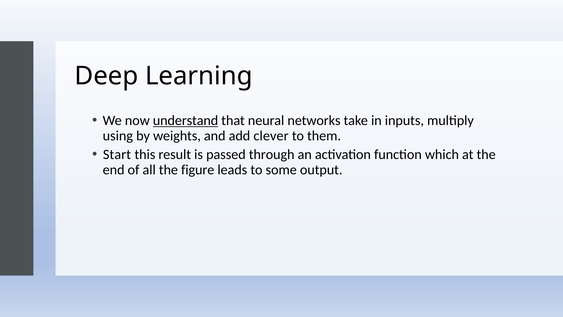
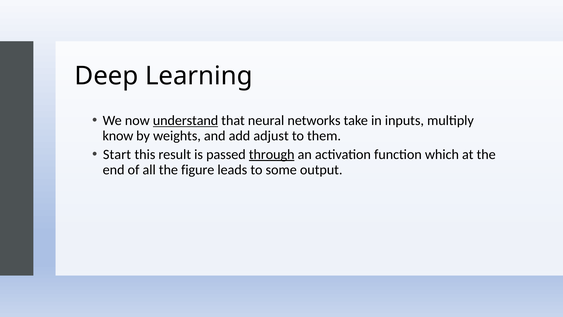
using: using -> know
clever: clever -> adjust
through underline: none -> present
